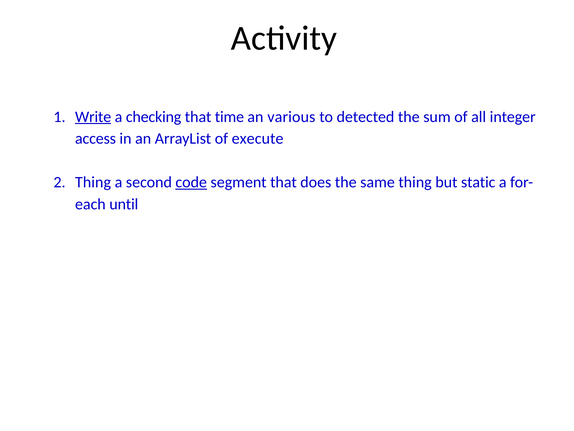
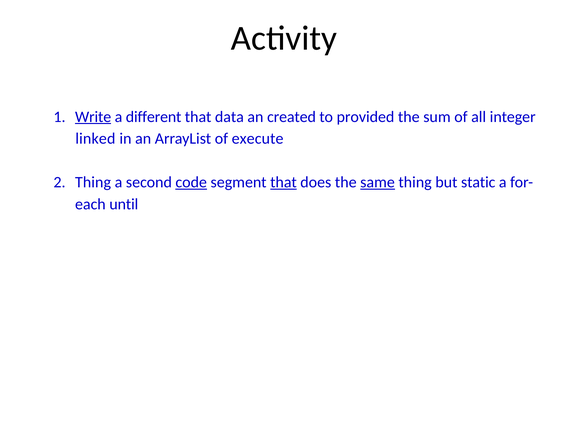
checking: checking -> different
time: time -> data
various: various -> created
detected: detected -> provided
access: access -> linked
that at (283, 182) underline: none -> present
same underline: none -> present
